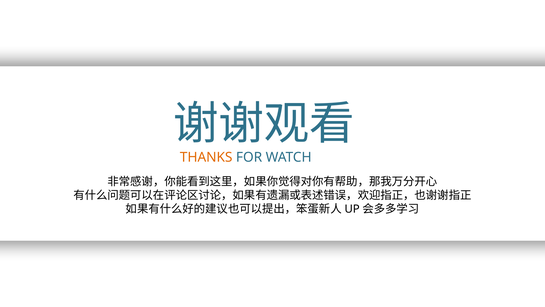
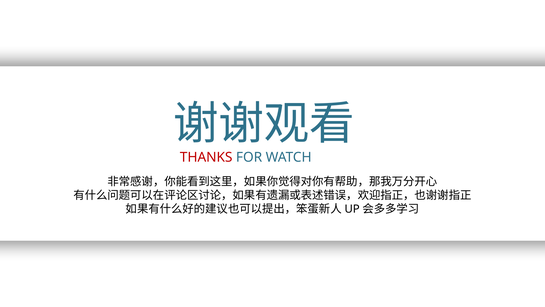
THANKS colour: orange -> red
